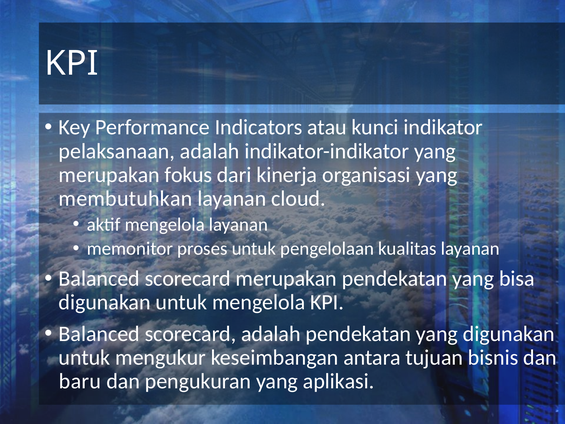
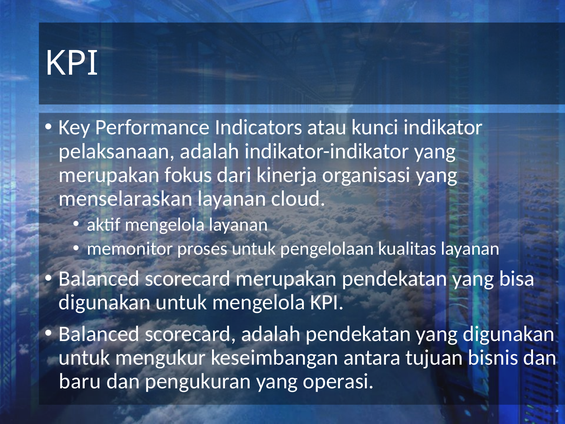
membutuhkan: membutuhkan -> menselaraskan
aplikasi: aplikasi -> operasi
